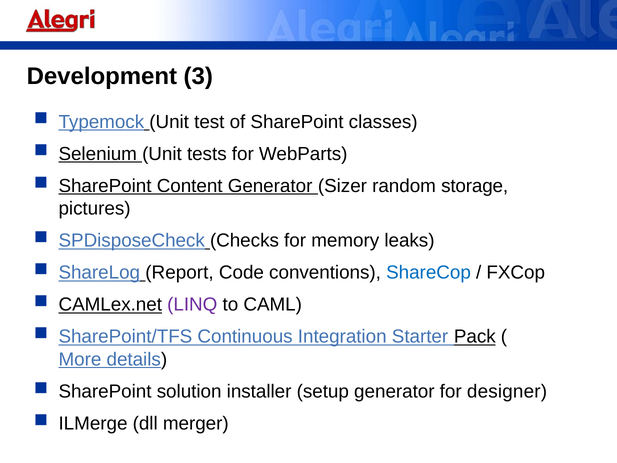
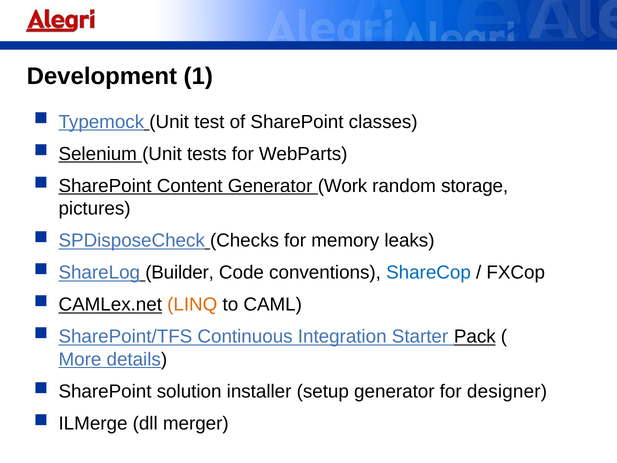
3: 3 -> 1
Sizer: Sizer -> Work
Report: Report -> Builder
LINQ colour: purple -> orange
